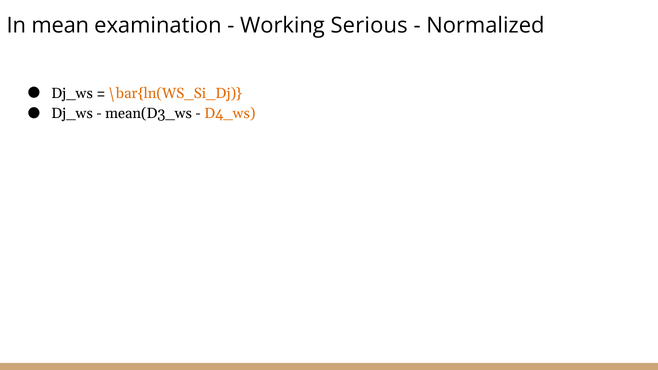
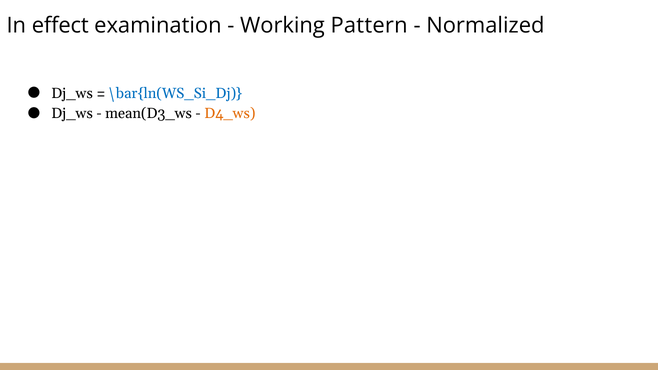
mean: mean -> effect
Serious: Serious -> Pattern
\bar{ln(WS_Si_Dj colour: orange -> blue
